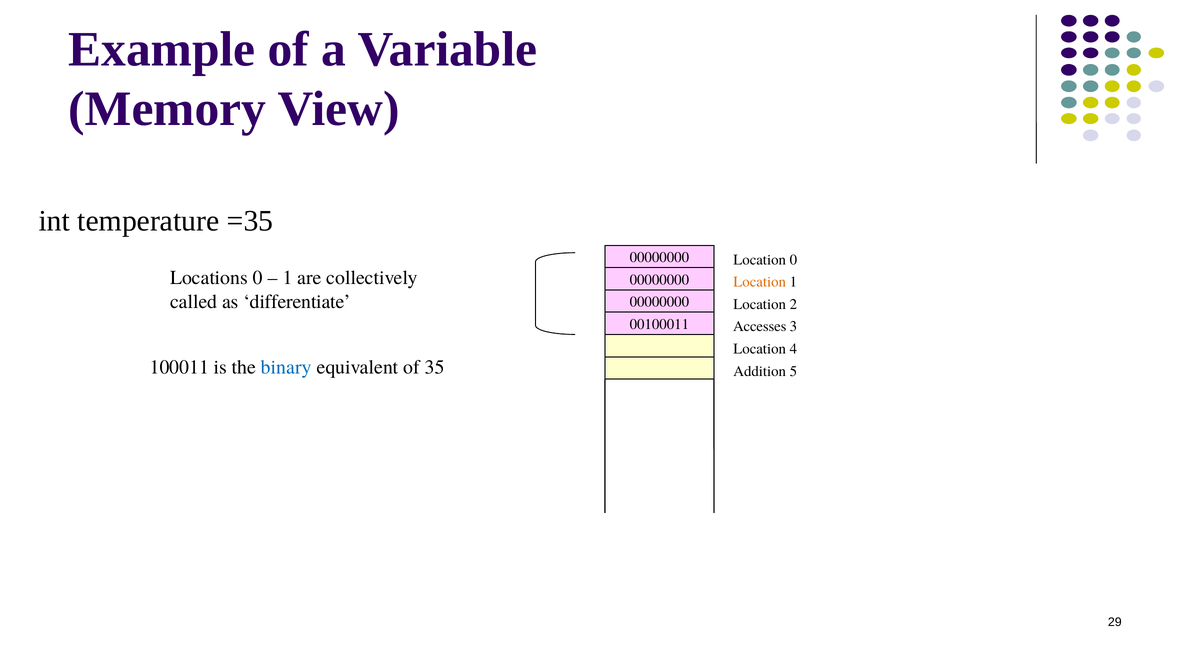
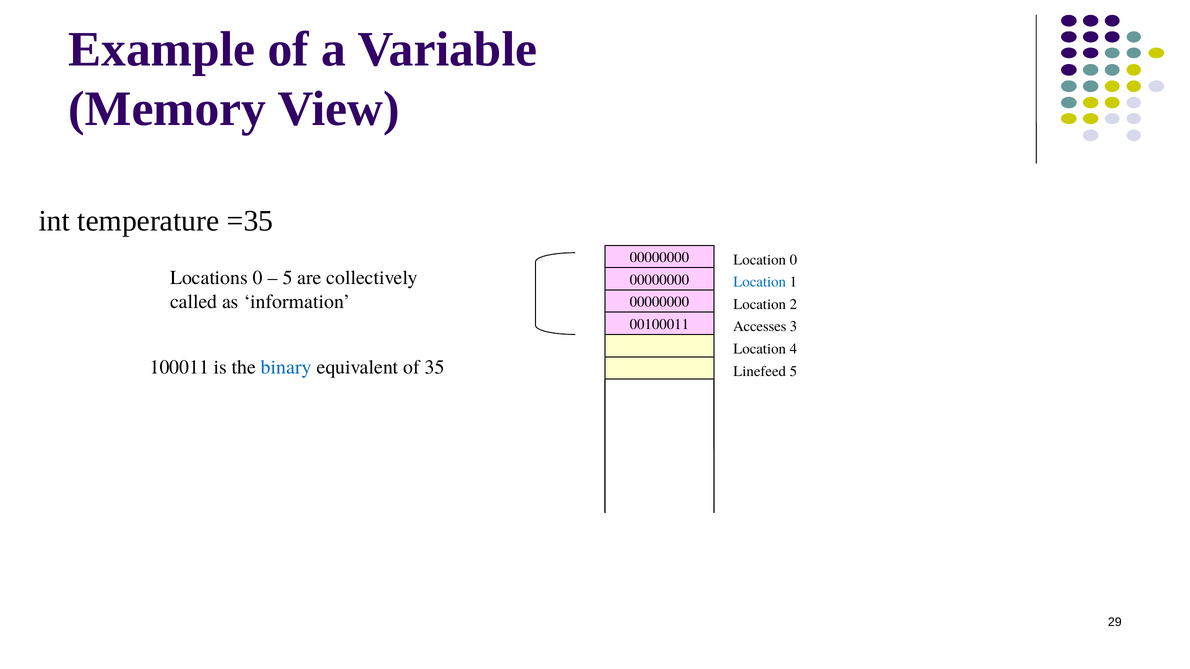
1 at (288, 278): 1 -> 5
Location at (760, 282) colour: orange -> blue
differentiate: differentiate -> information
Addition: Addition -> Linefeed
